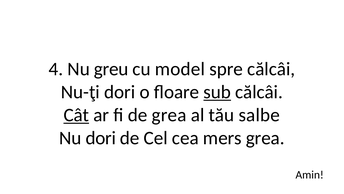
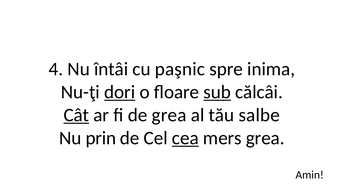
greu: greu -> întâi
model: model -> paşnic
spre călcâi: călcâi -> inima
dori at (120, 92) underline: none -> present
Nu dori: dori -> prin
cea underline: none -> present
